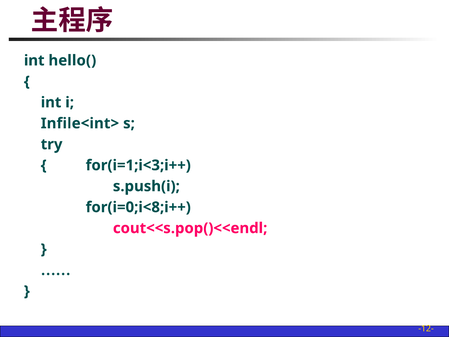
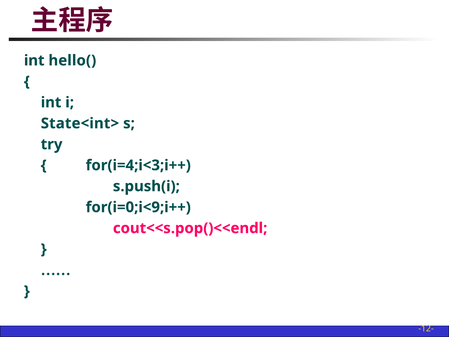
Infile<int>: Infile<int> -> State<int>
for(i=1;i<3;i++: for(i=1;i<3;i++ -> for(i=4;i<3;i++
for(i=0;i<8;i++: for(i=0;i<8;i++ -> for(i=0;i<9;i++
